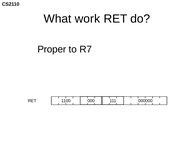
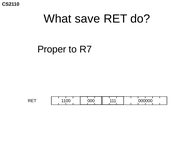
work: work -> save
